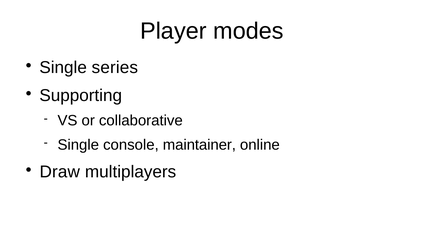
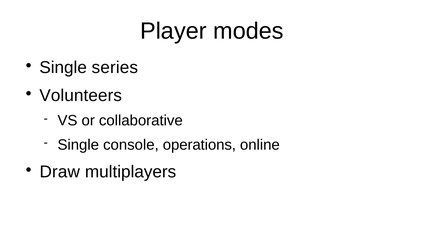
Supporting: Supporting -> Volunteers
maintainer: maintainer -> operations
